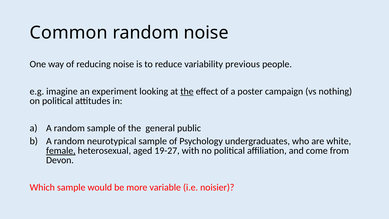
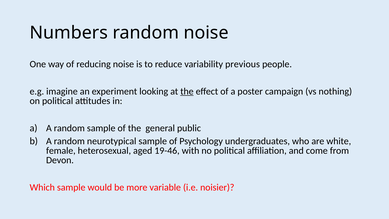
Common: Common -> Numbers
female underline: present -> none
19-27: 19-27 -> 19-46
